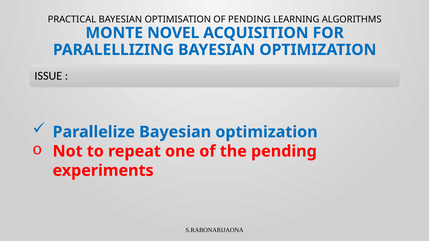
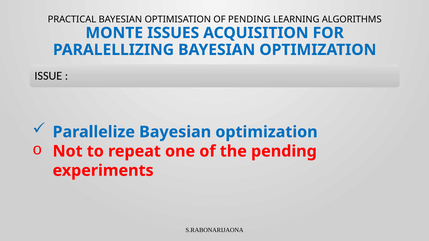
NOVEL: NOVEL -> ISSUES
